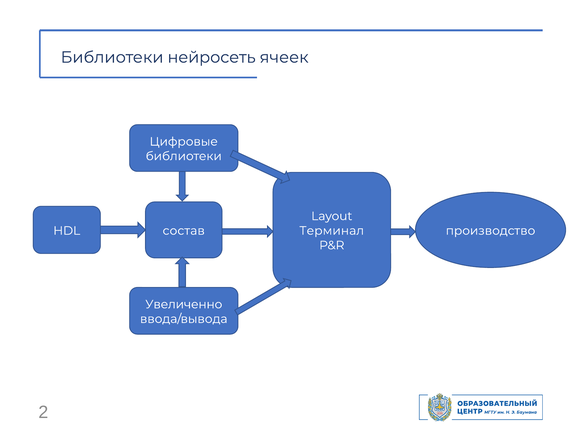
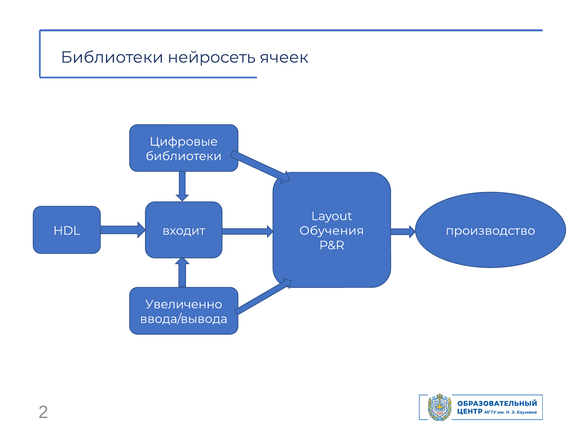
состав: состав -> входит
Терминал: Терминал -> Обучения
